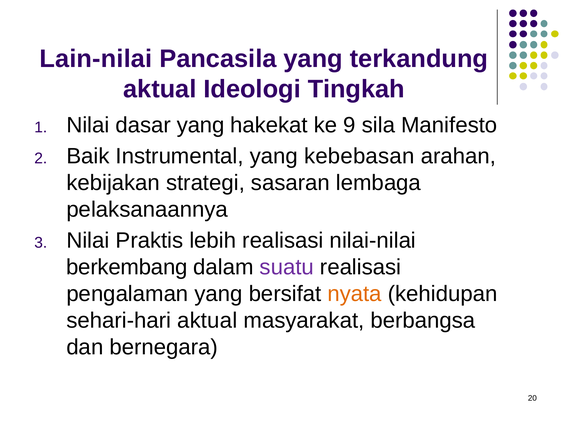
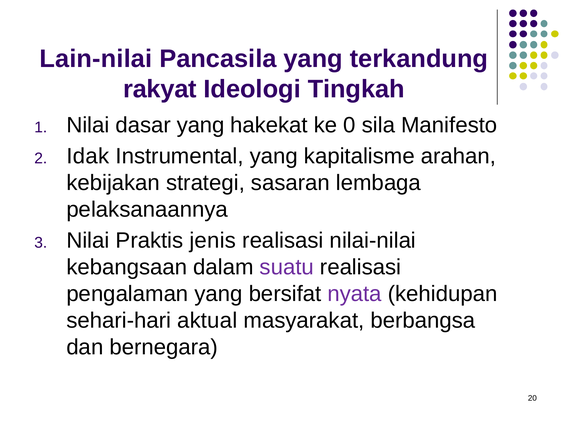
aktual at (160, 89): aktual -> rakyat
9: 9 -> 0
Baik: Baik -> Idak
kebebasan: kebebasan -> kapitalisme
lebih: lebih -> jenis
berkembang: berkembang -> kebangsaan
nyata colour: orange -> purple
